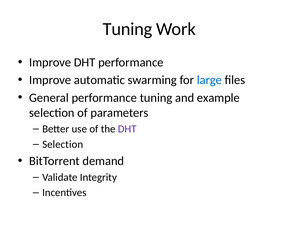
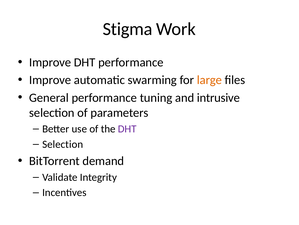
Tuning at (128, 29): Tuning -> Stigma
large colour: blue -> orange
example: example -> intrusive
